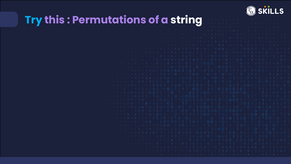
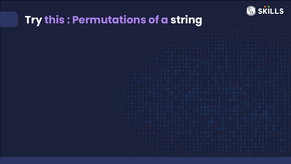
Try colour: light blue -> white
